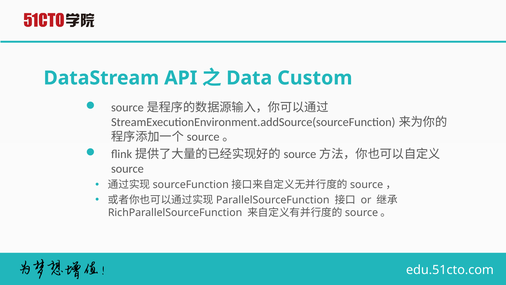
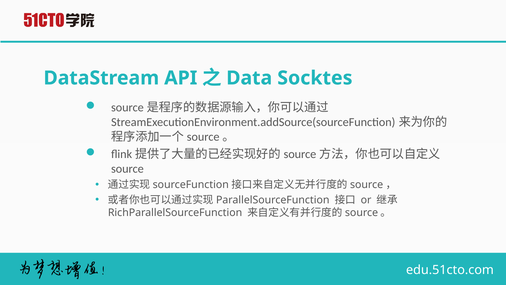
Custom: Custom -> Socktes
